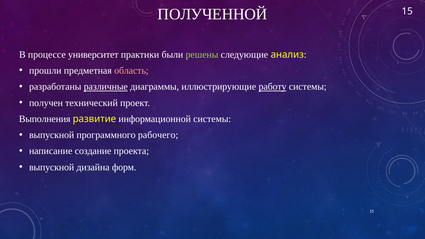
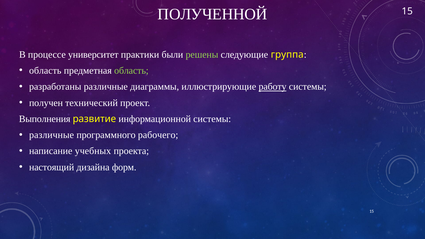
анализ: анализ -> группа
прошли at (45, 71): прошли -> область
область at (131, 71) colour: pink -> light green
различные at (106, 87) underline: present -> none
выпускной at (52, 135): выпускной -> различные
создание: создание -> учебных
выпускной at (52, 167): выпускной -> настоящий
